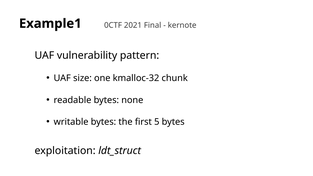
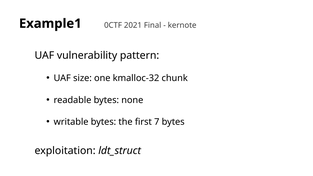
5: 5 -> 7
